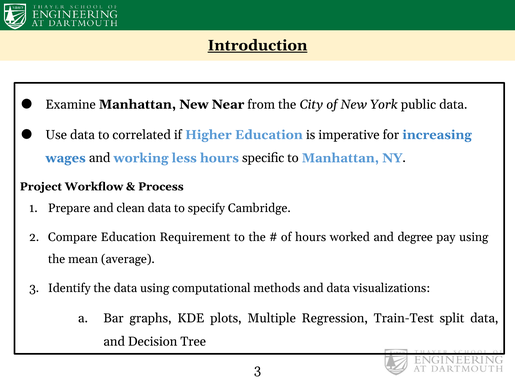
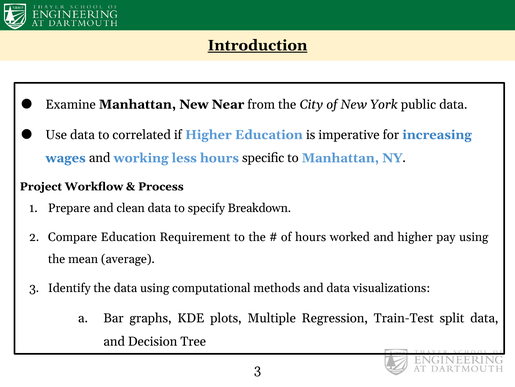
Cambridge: Cambridge -> Breakdown
and degree: degree -> higher
